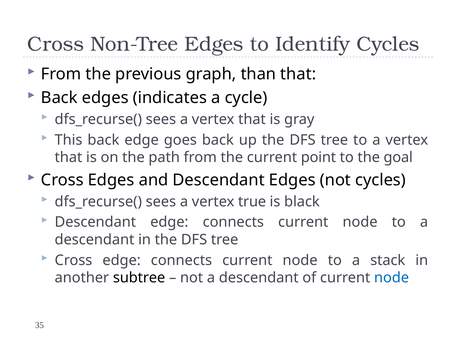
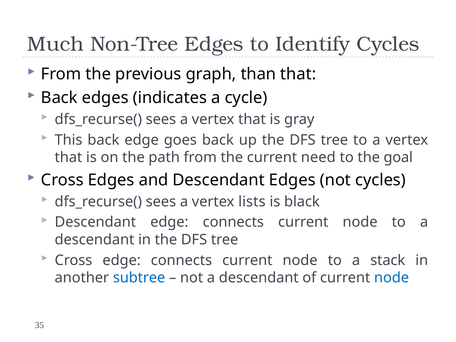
Cross at (56, 44): Cross -> Much
point: point -> need
true: true -> lists
subtree colour: black -> blue
